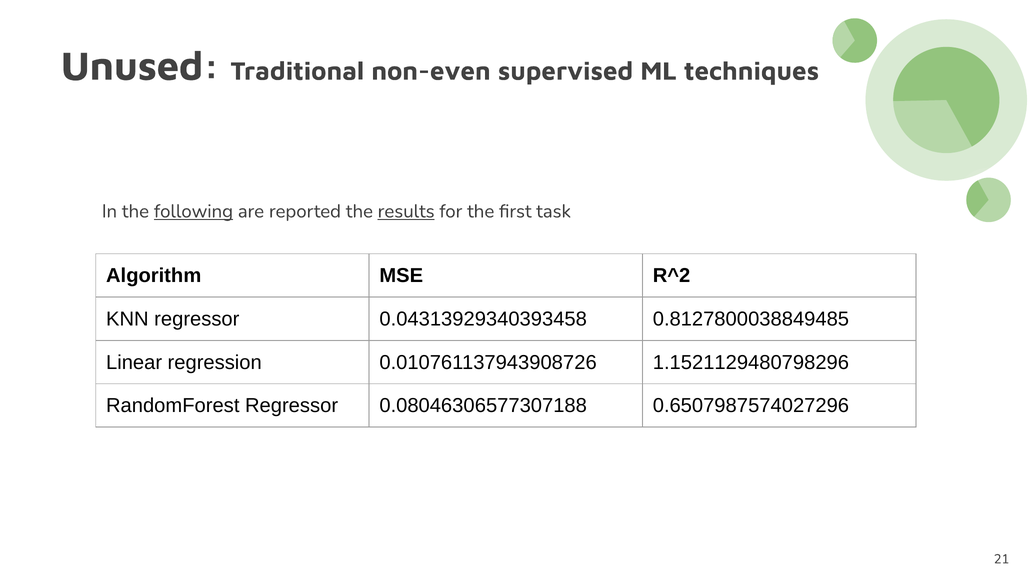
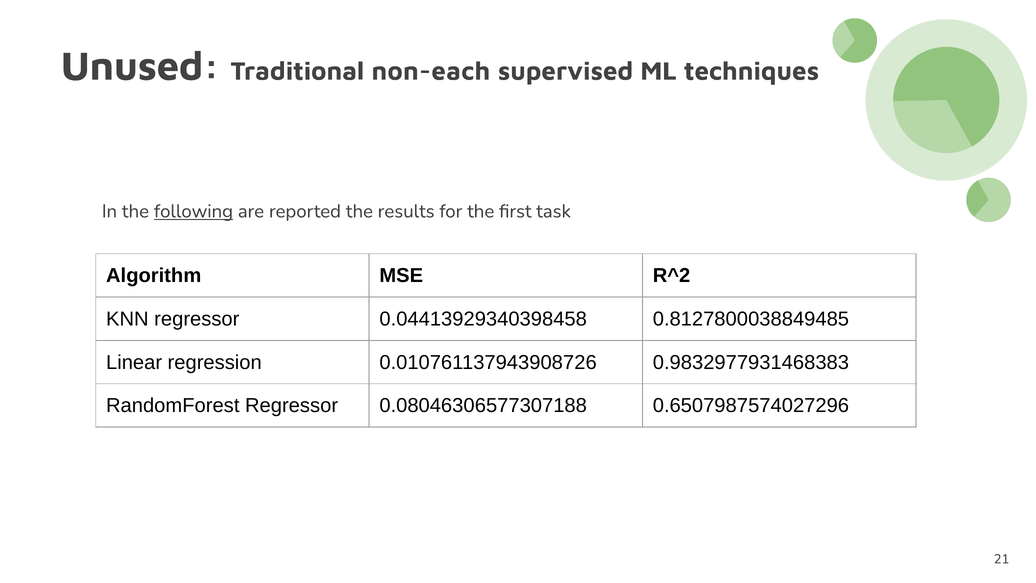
non-even: non-even -> non-each
results underline: present -> none
0.04313929340393458: 0.04313929340393458 -> 0.04413929340398458
1.1521129480798296: 1.1521129480798296 -> 0.9832977931468383
